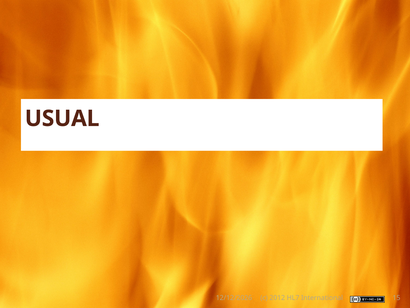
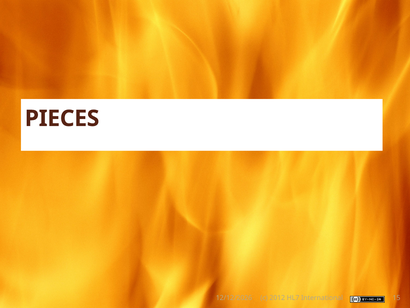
USUAL: USUAL -> PIECES
